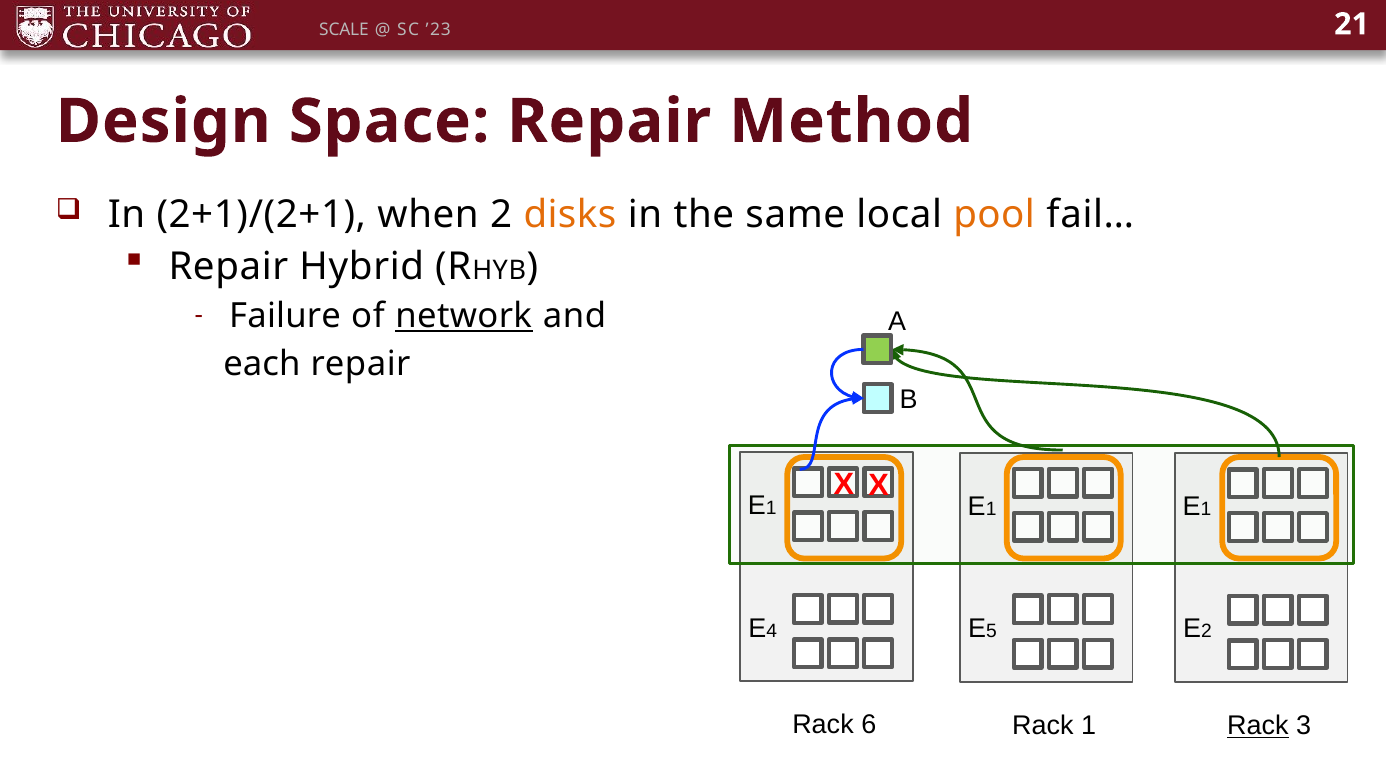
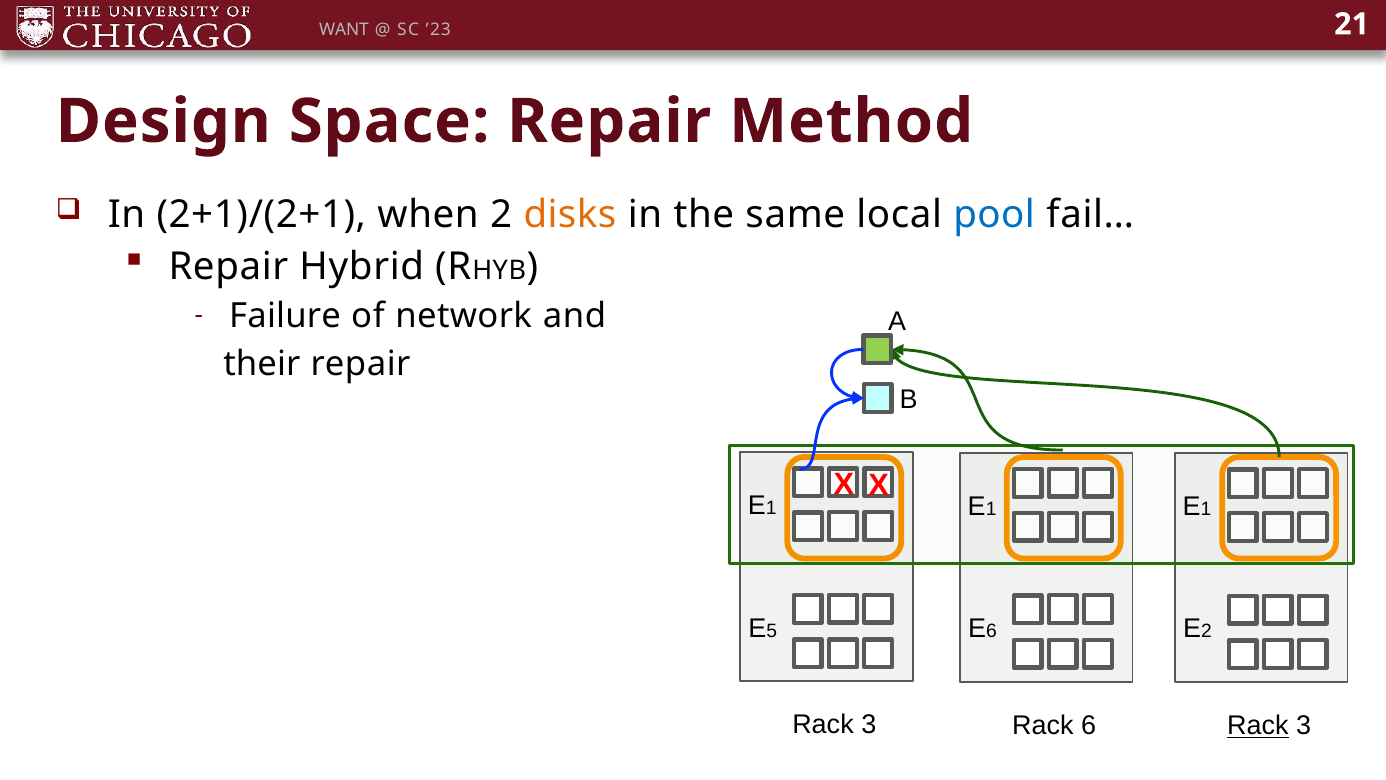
SCALE: SCALE -> WANT
pool colour: orange -> blue
network underline: present -> none
each: each -> their
4: 4 -> 5
5 at (991, 631): 5 -> 6
6 at (869, 725): 6 -> 3
Rack 1: 1 -> 6
